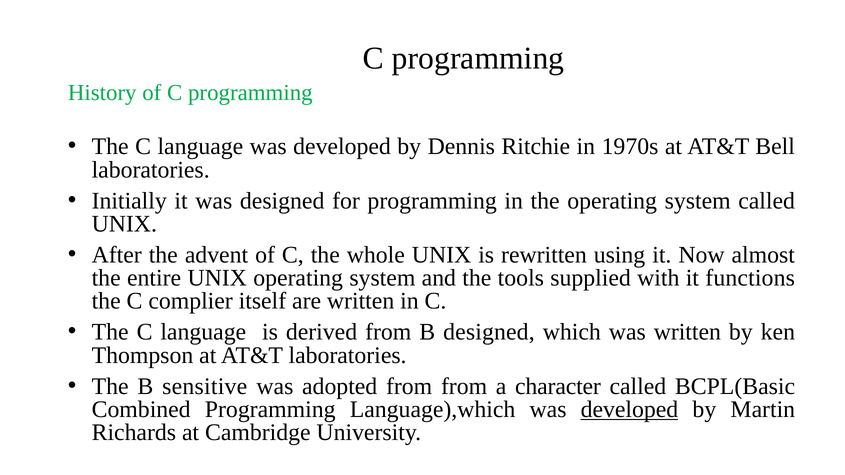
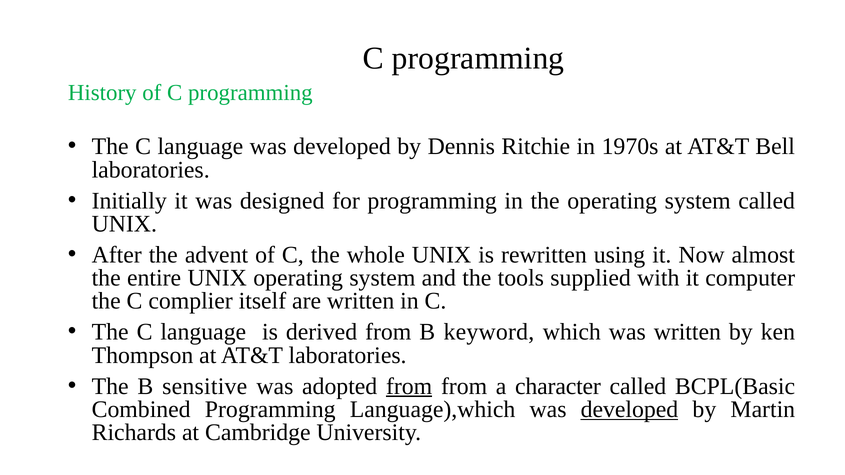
functions: functions -> computer
B designed: designed -> keyword
from at (409, 386) underline: none -> present
